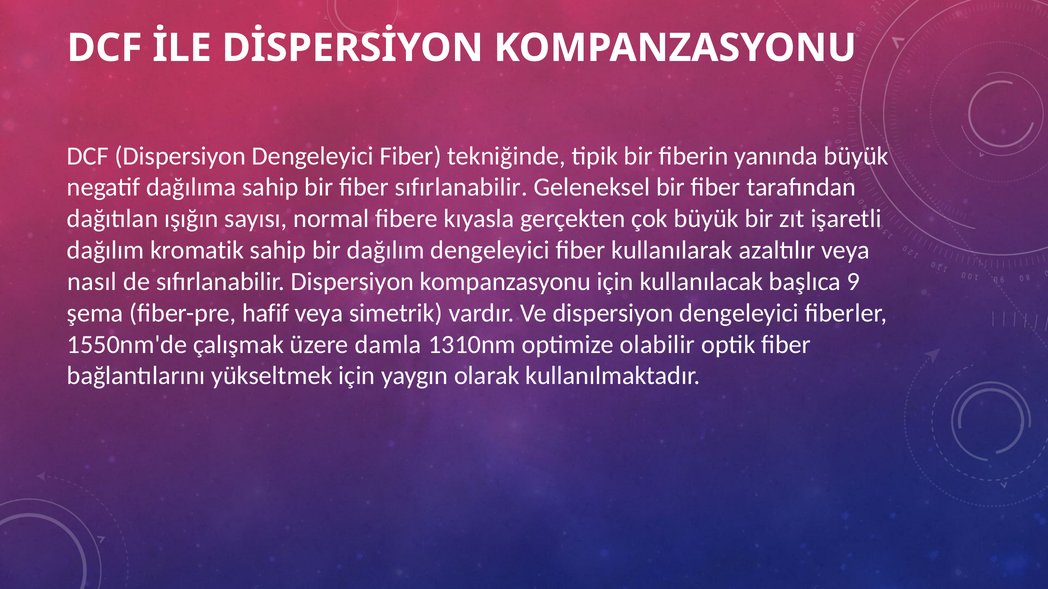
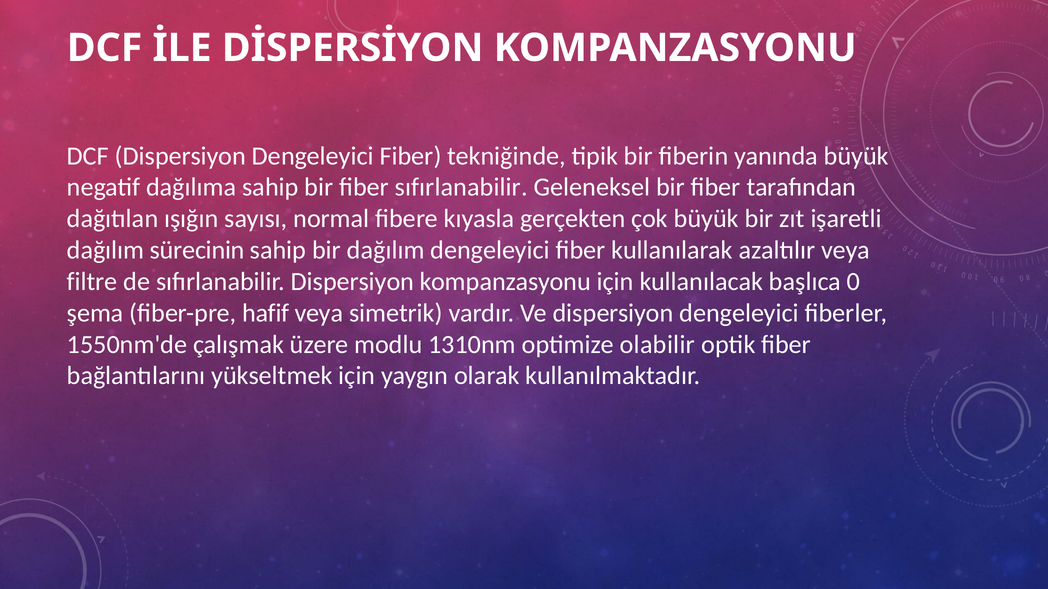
kromatik: kromatik -> sürecinin
nasıl: nasıl -> filtre
9: 9 -> 0
damla: damla -> modlu
